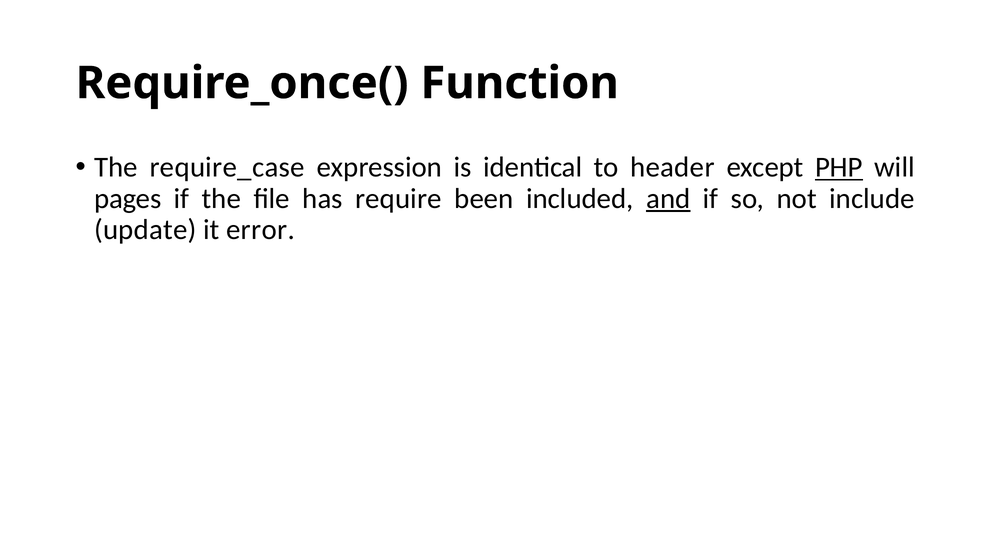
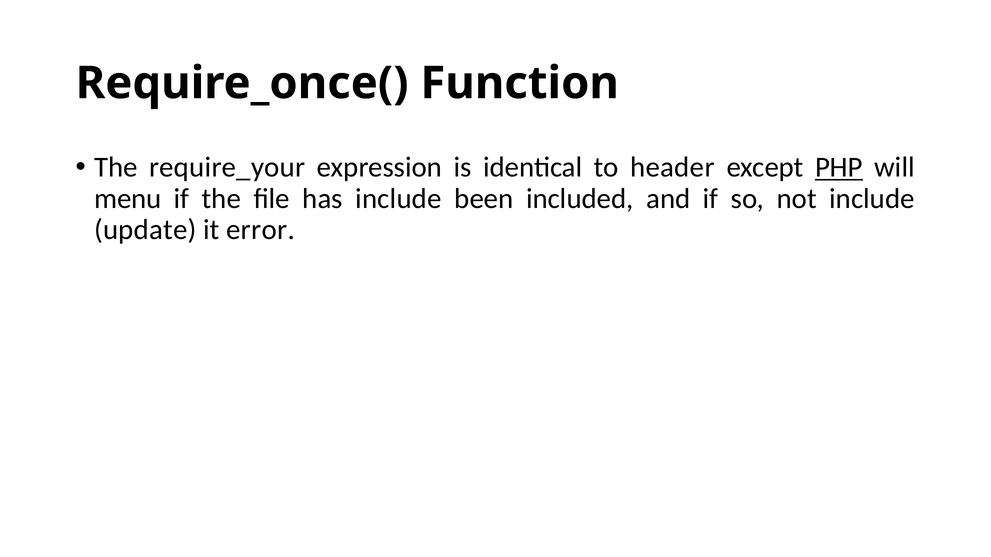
require_case: require_case -> require_your
pages: pages -> menu
has require: require -> include
and underline: present -> none
